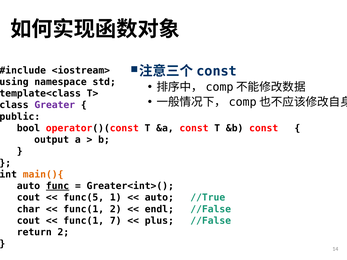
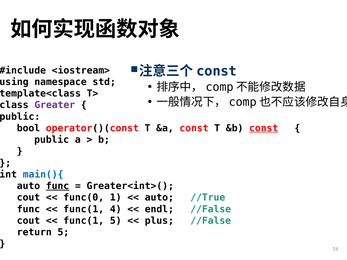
const at (264, 128) underline: none -> present
output at (52, 140): output -> public
main(){ colour: orange -> blue
func(5: func(5 -> func(0
char at (28, 209): char -> func
func(1 2: 2 -> 4
func(1 7: 7 -> 5
return 2: 2 -> 5
